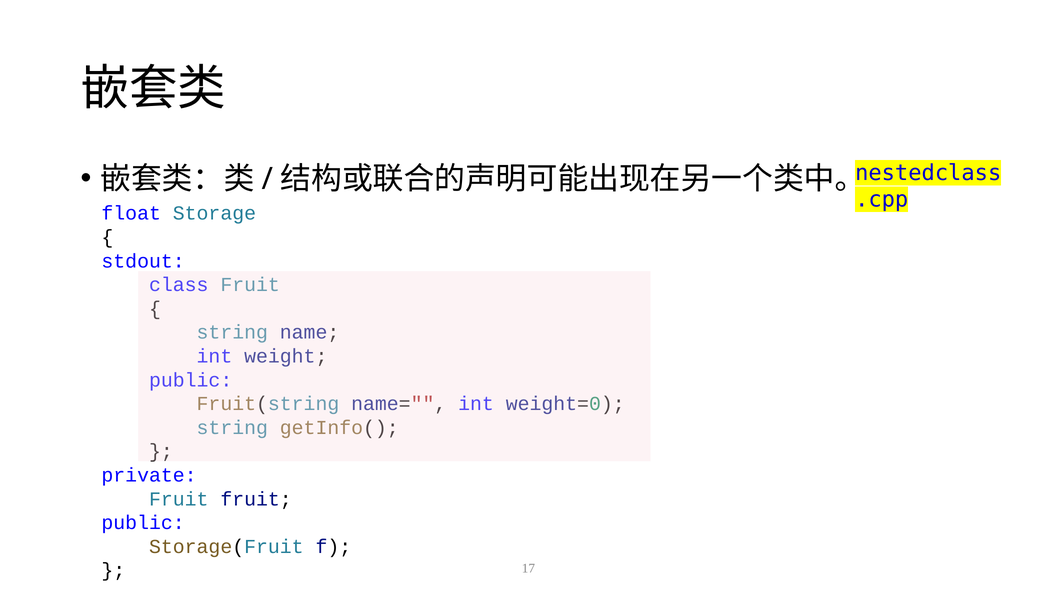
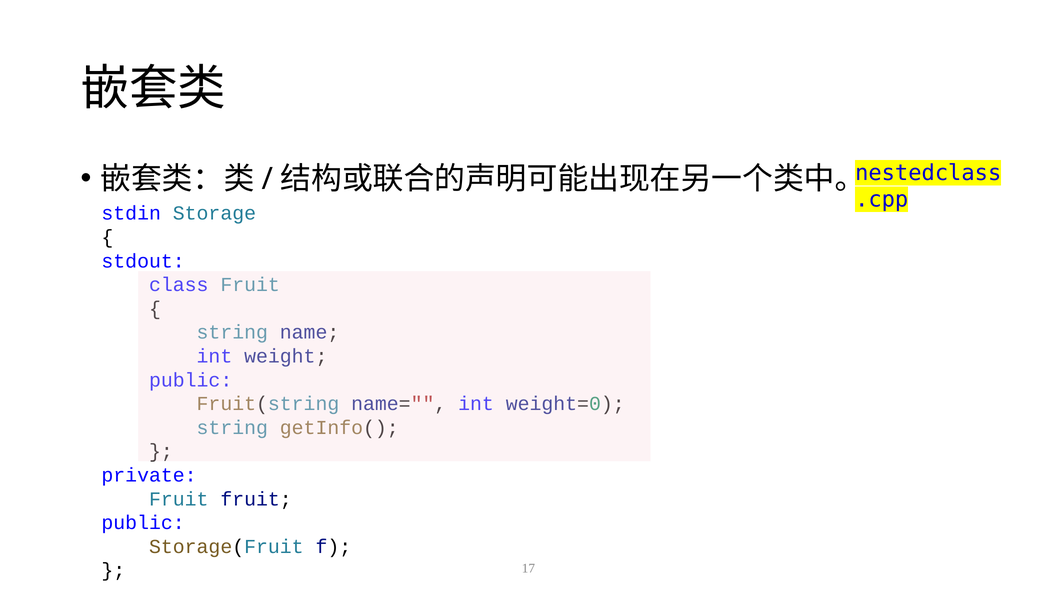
float: float -> stdin
